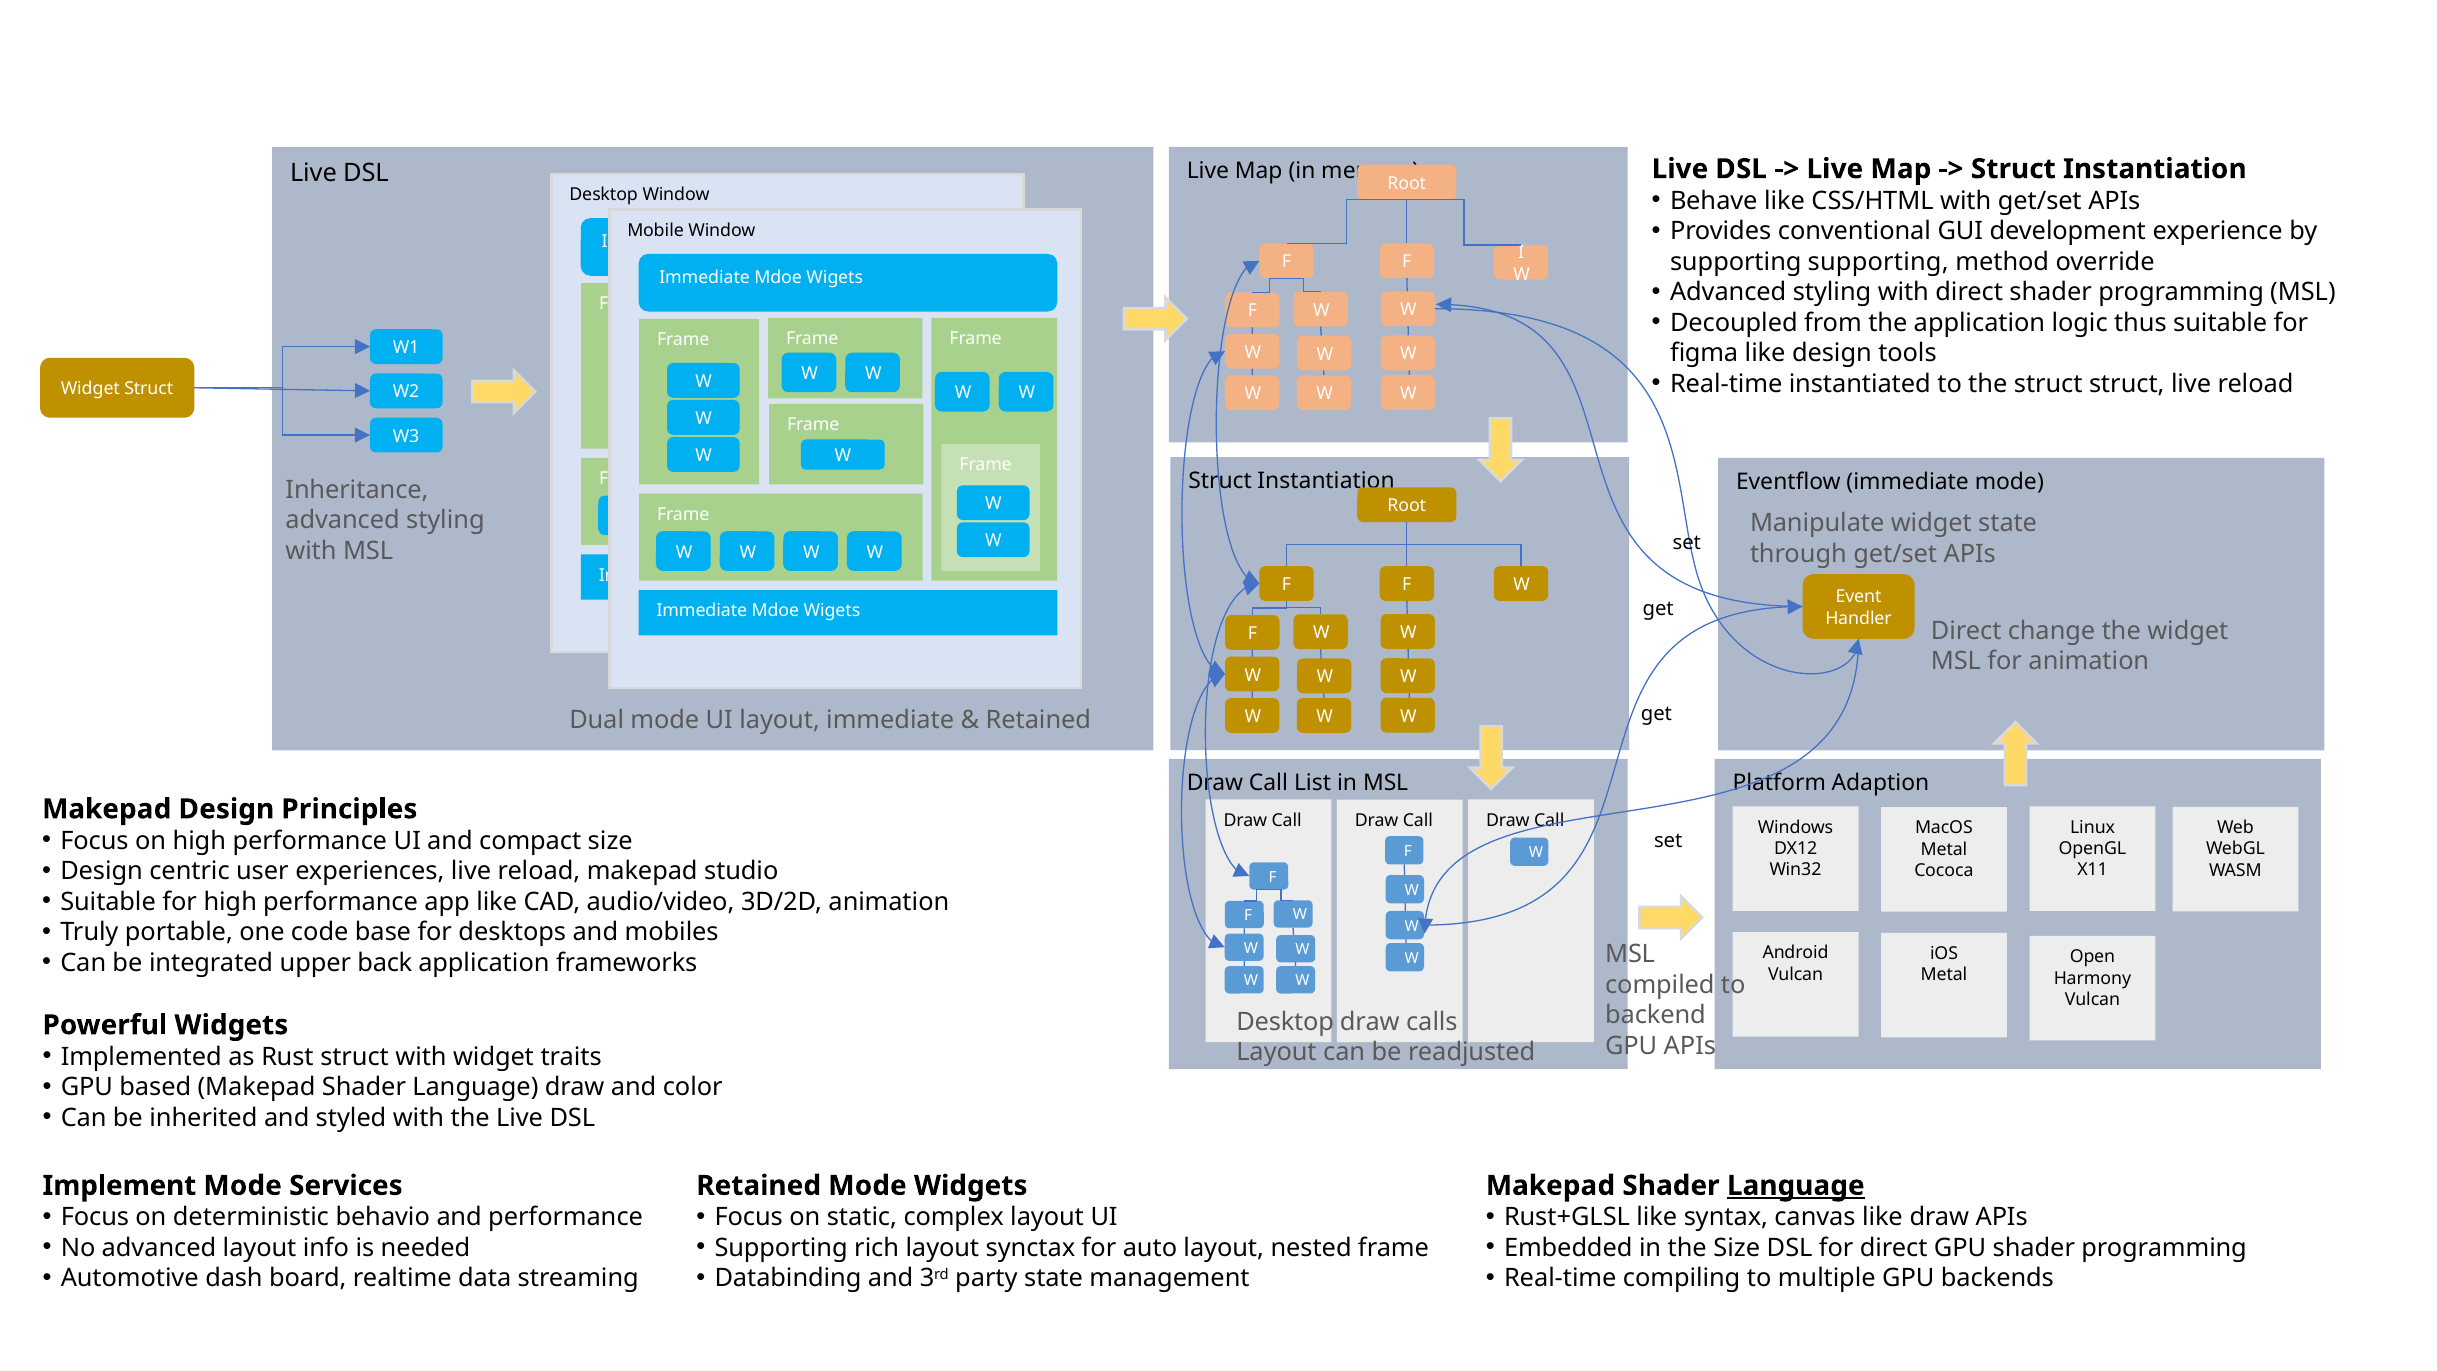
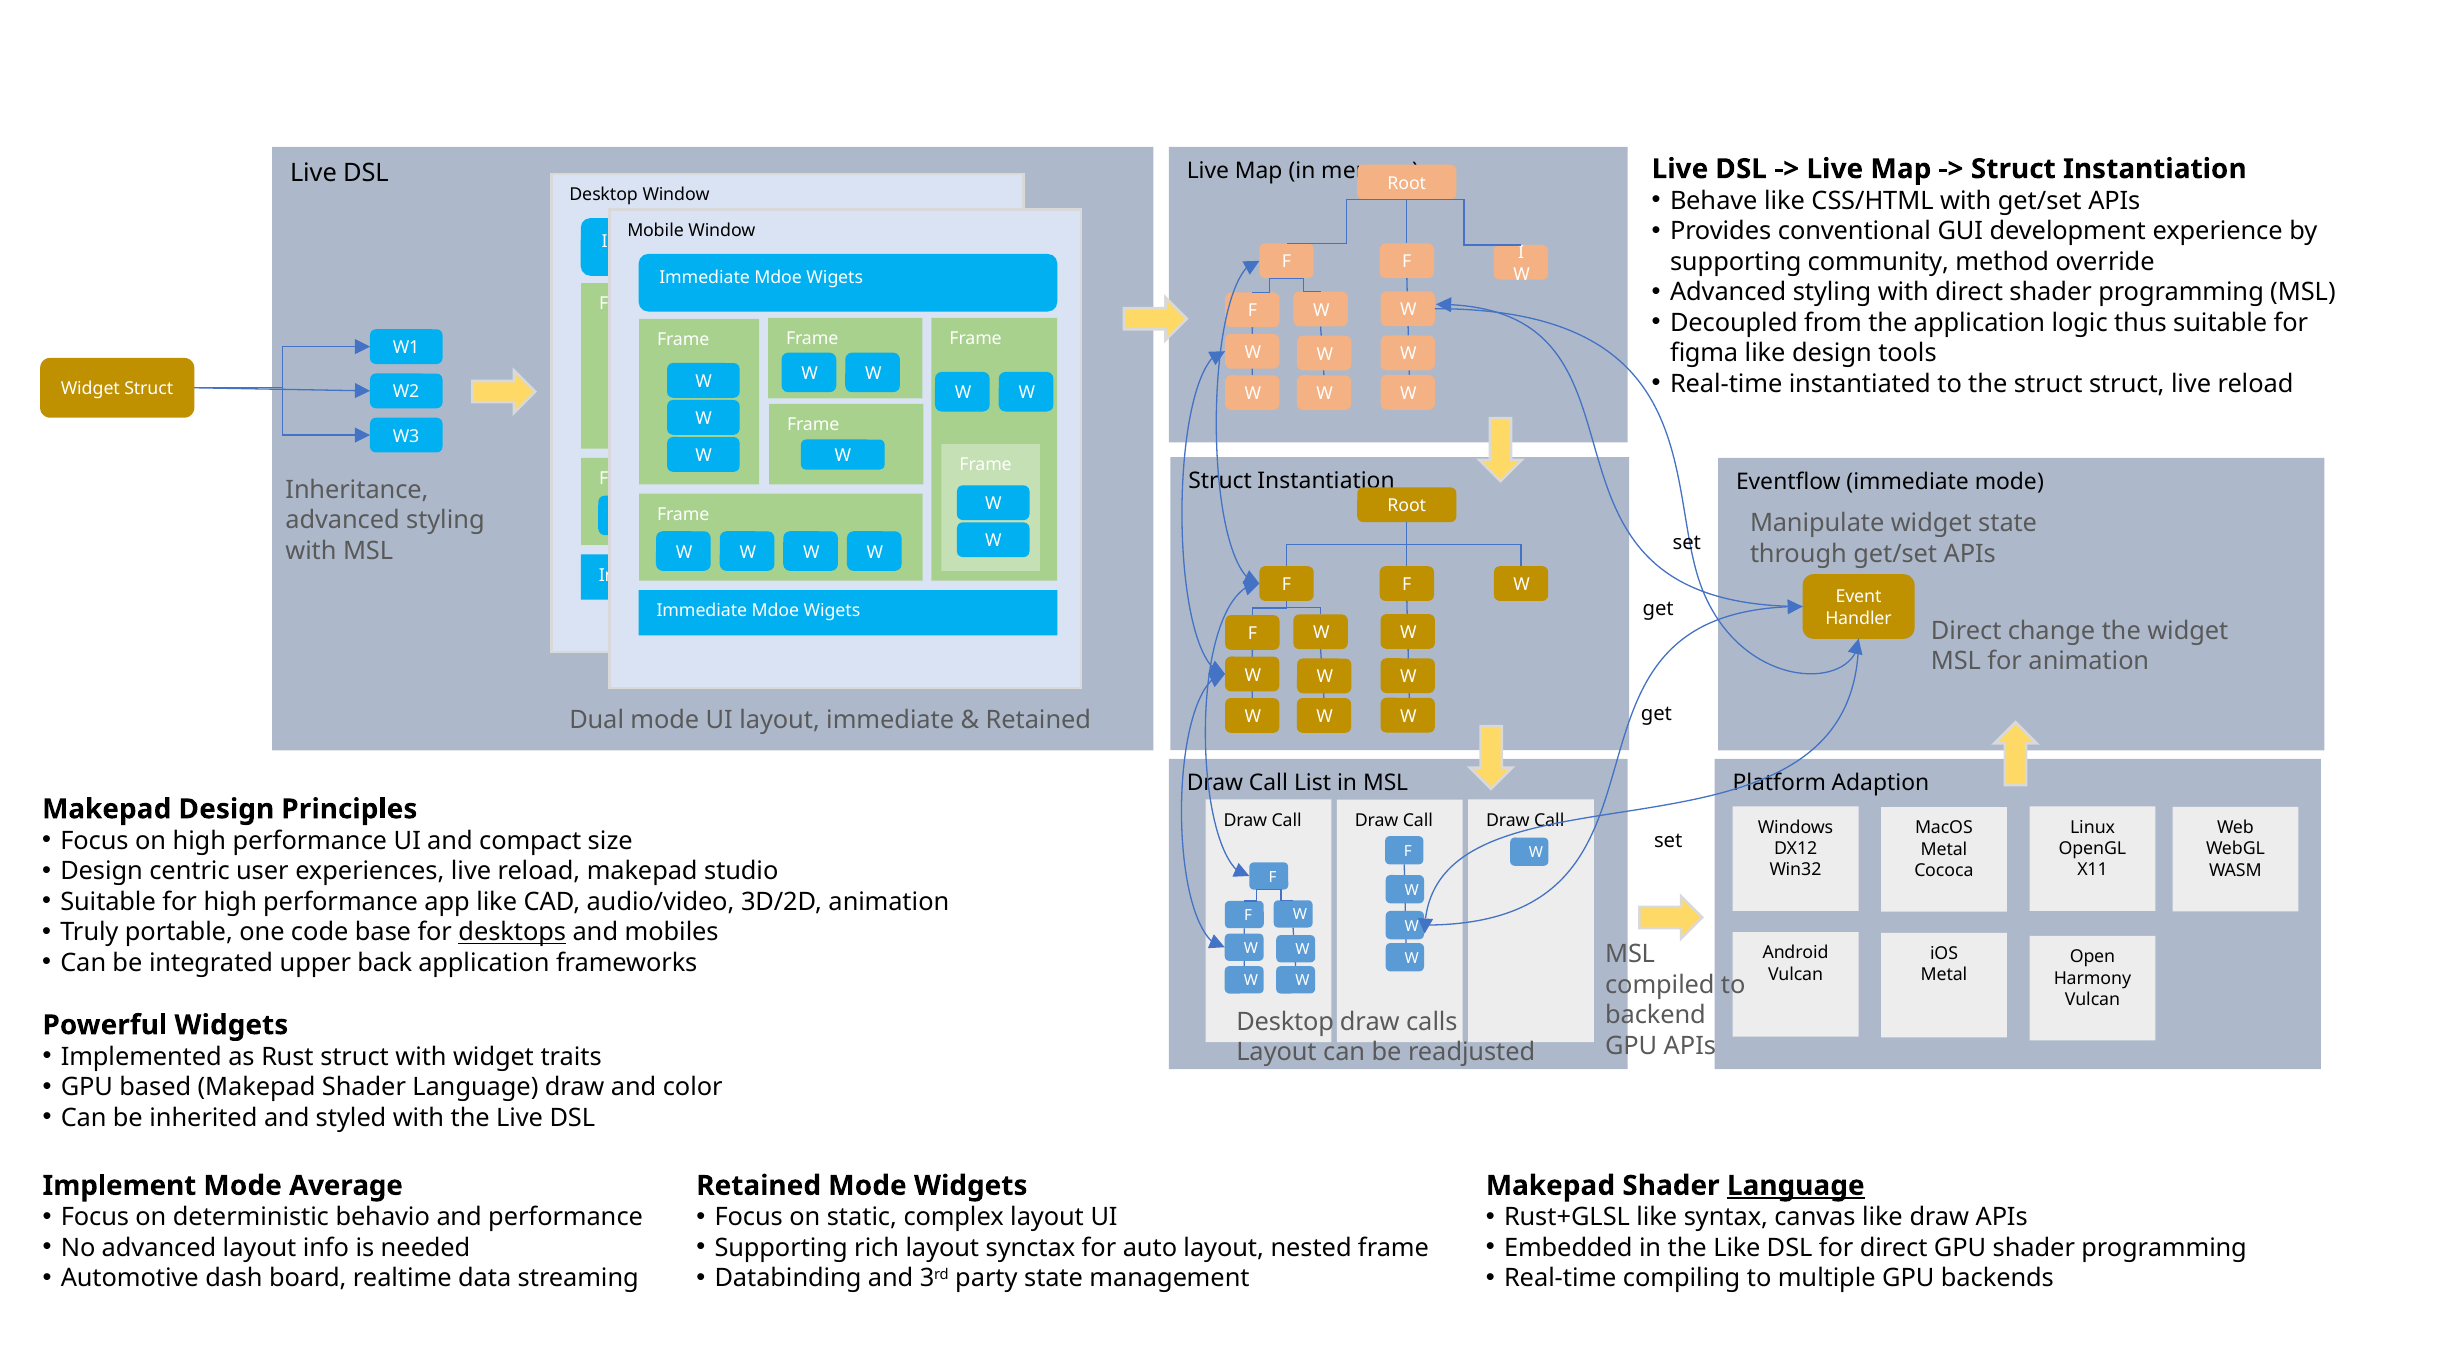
supporting supporting: supporting -> community
desktops underline: none -> present
Services: Services -> Average
the Size: Size -> Like
